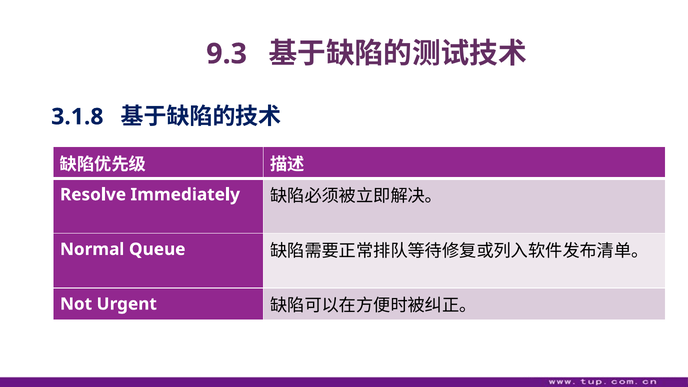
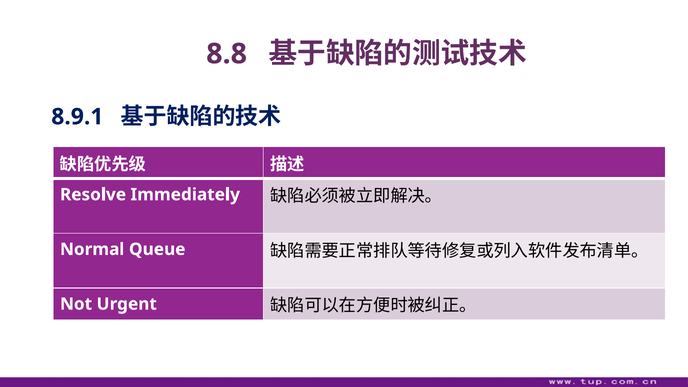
9.3: 9.3 -> 8.8
3.1.8: 3.1.8 -> 8.9.1
